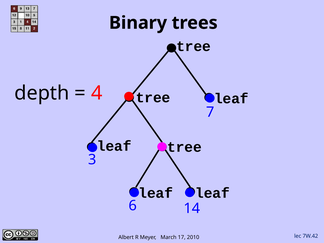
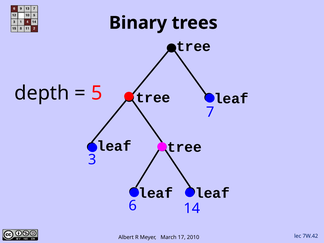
4: 4 -> 5
